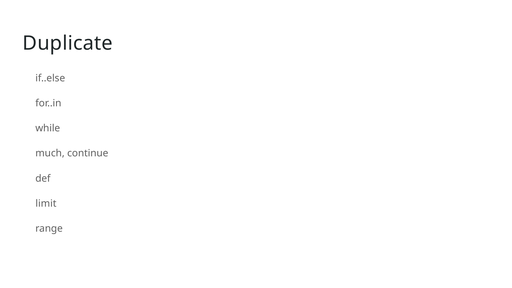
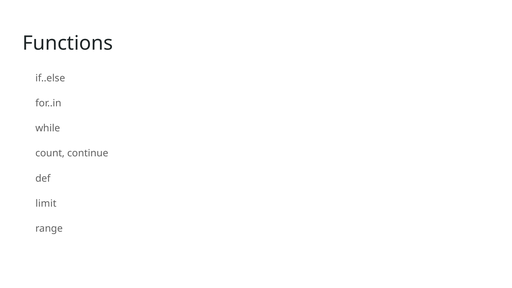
Duplicate: Duplicate -> Functions
much: much -> count
